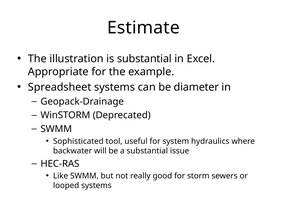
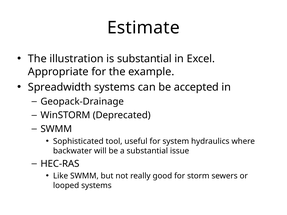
Spreadsheet: Spreadsheet -> Spreadwidth
diameter: diameter -> accepted
